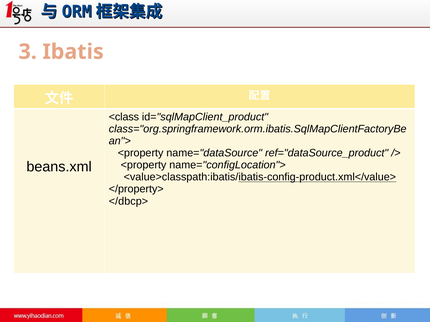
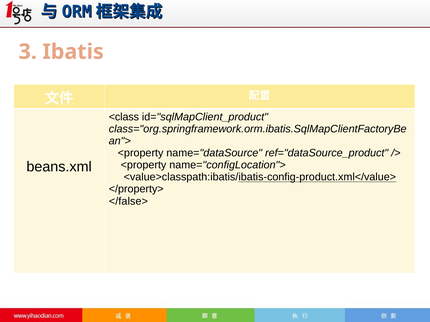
</dbcp>: </dbcp> -> </false>
